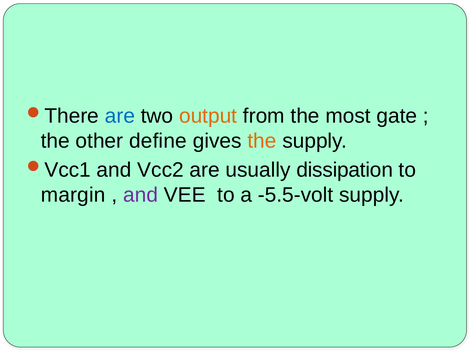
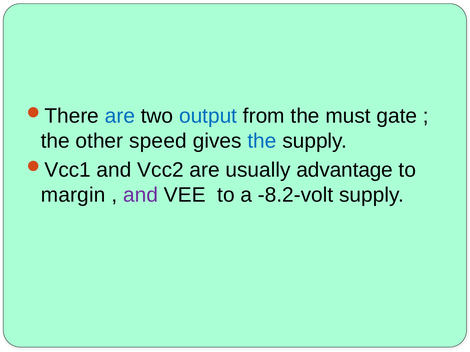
output colour: orange -> blue
most: most -> must
define: define -> speed
the at (262, 141) colour: orange -> blue
dissipation: dissipation -> advantage
-5.5-volt: -5.5-volt -> -8.2-volt
